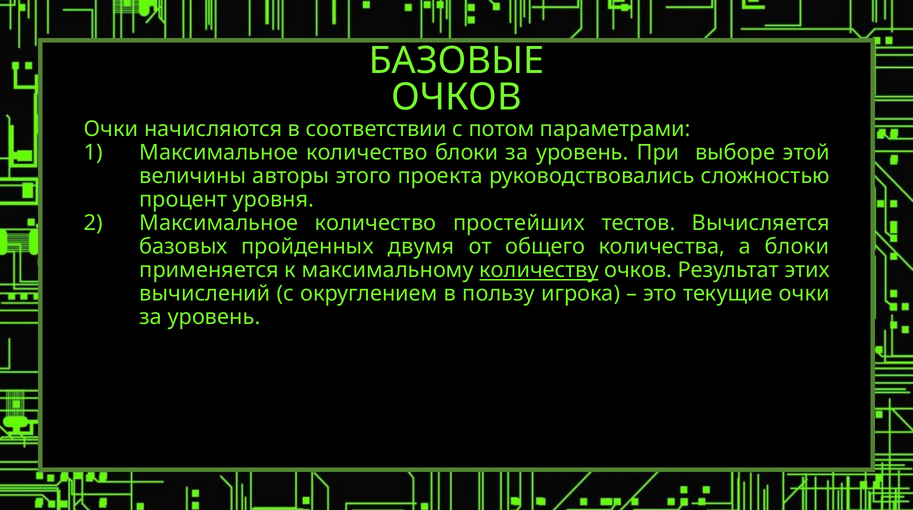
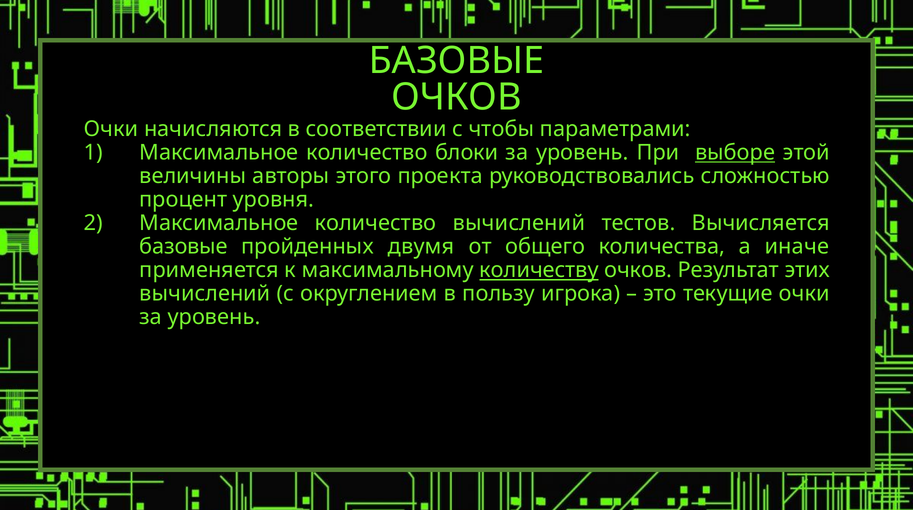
потом: потом -> чтобы
выборе underline: none -> present
количество простейших: простейших -> вычислений
базовых at (183, 247): базовых -> базовые
а блоки: блоки -> иначе
